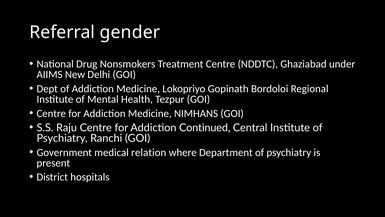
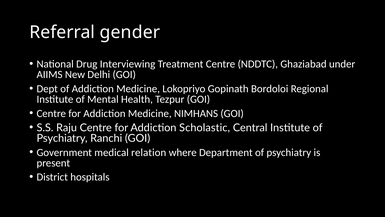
Nonsmokers: Nonsmokers -> Interviewing
Continued: Continued -> Scholastic
